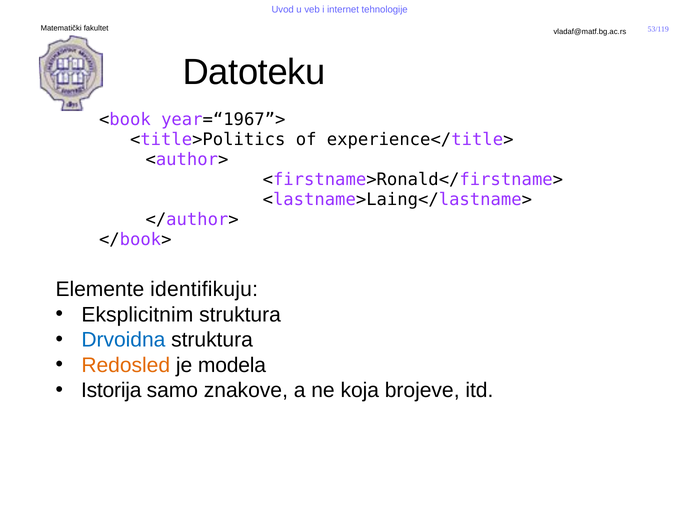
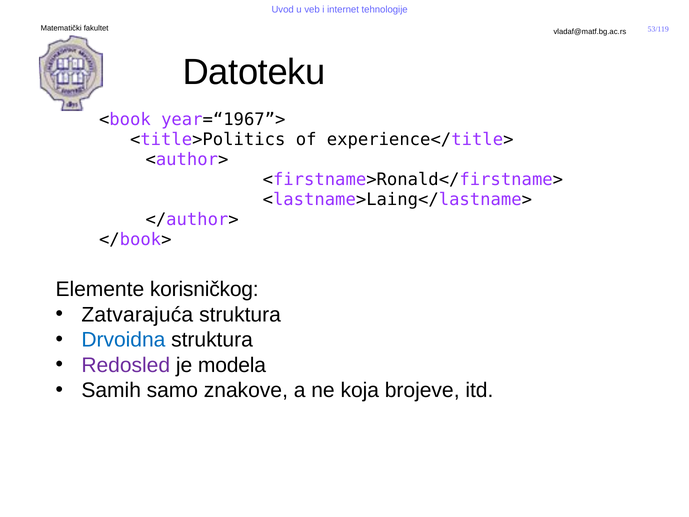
identifikuju: identifikuju -> korisničkog
Eksplicitnim: Eksplicitnim -> Zatvarajuća
Redosled colour: orange -> purple
Istorija: Istorija -> Samih
